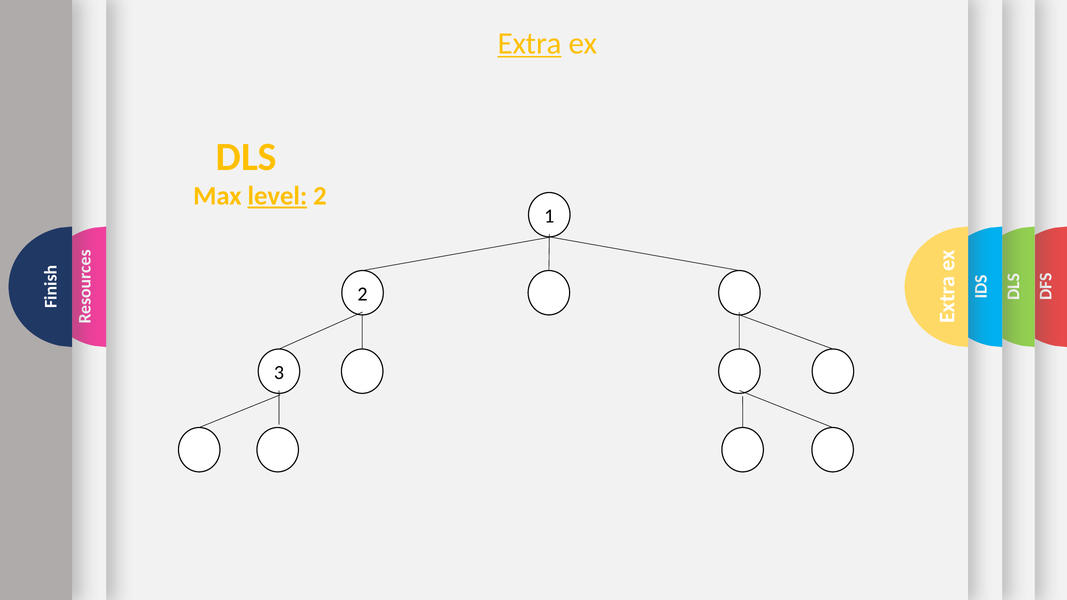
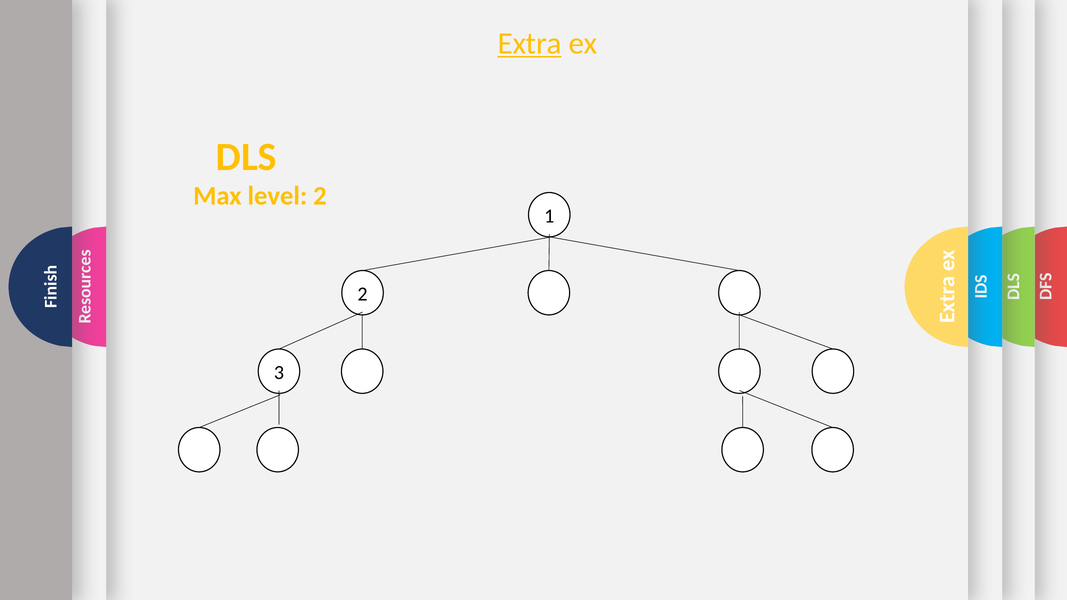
level underline: present -> none
